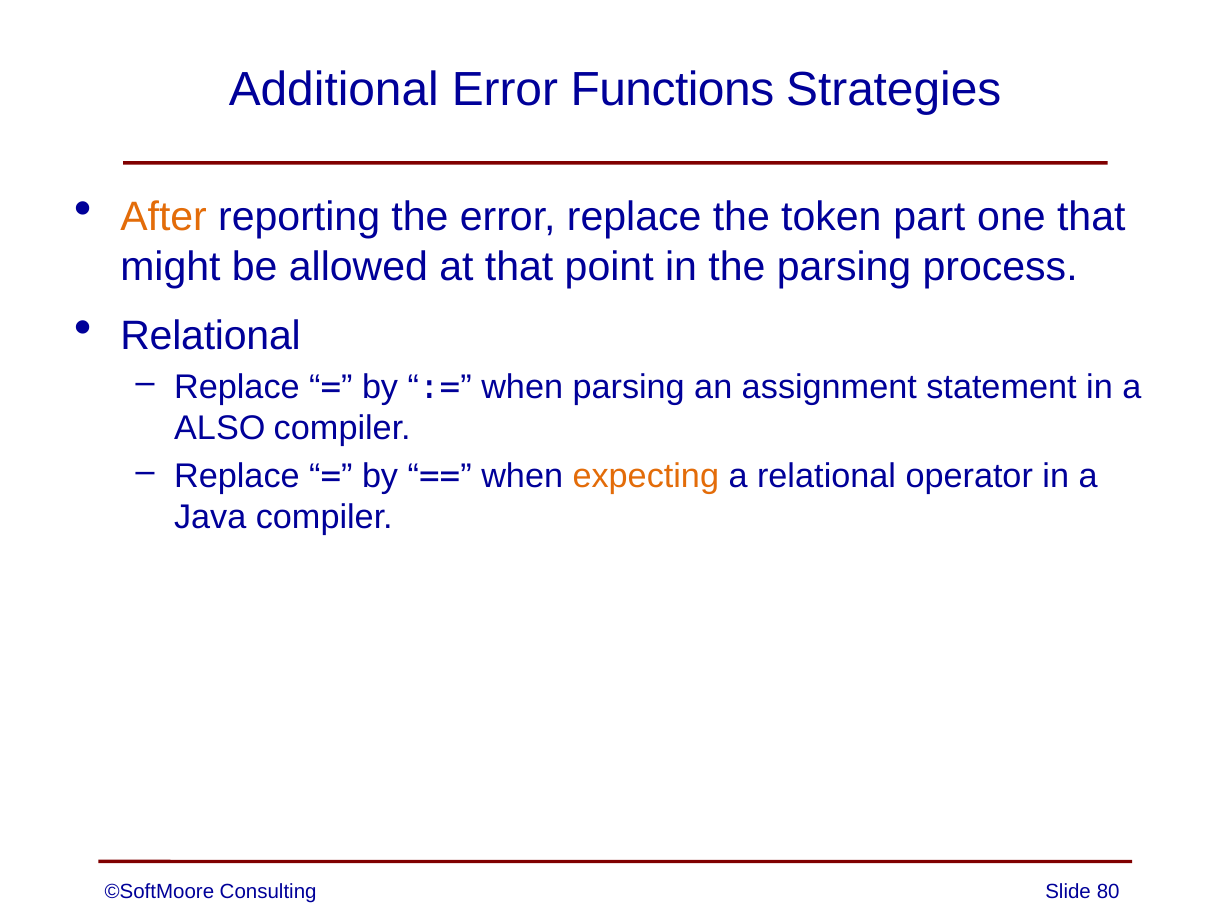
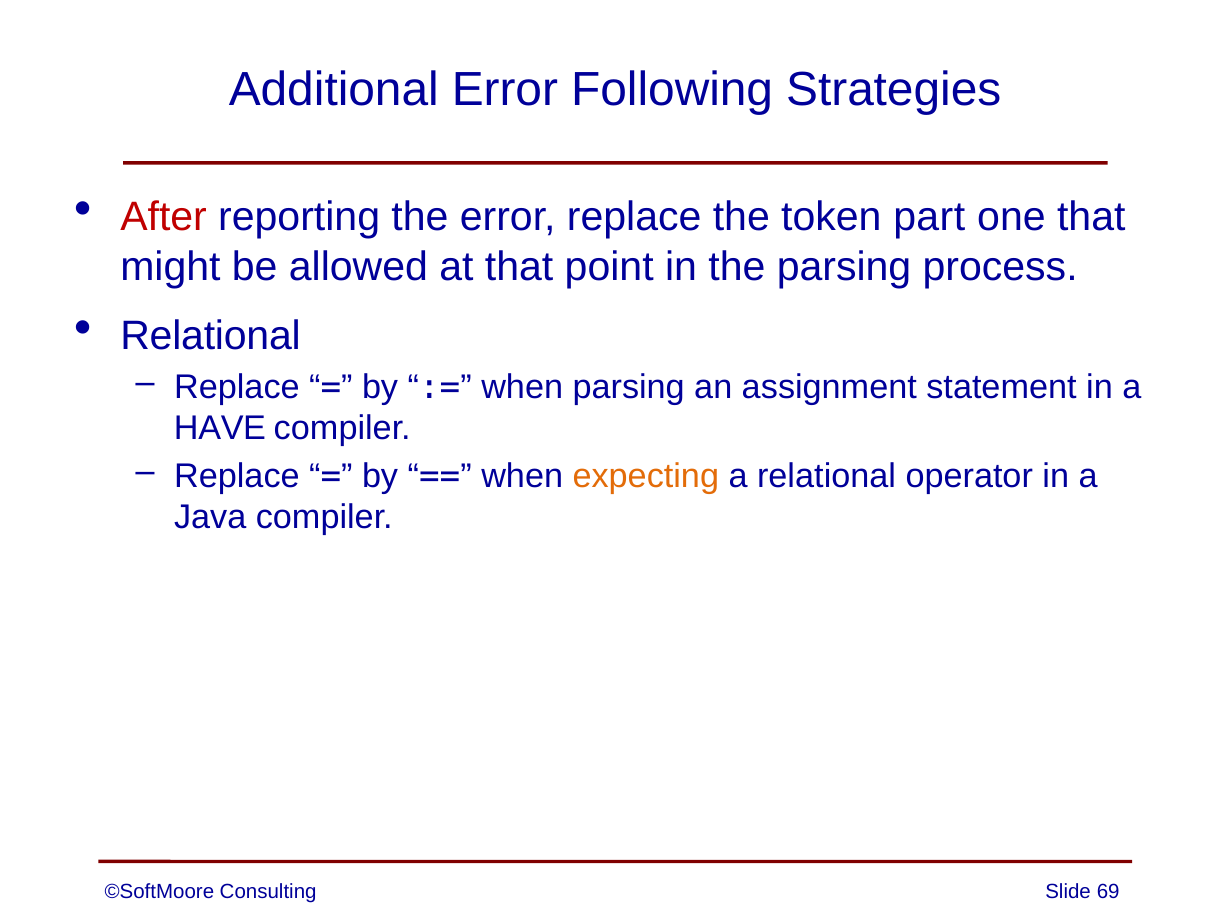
Functions: Functions -> Following
After colour: orange -> red
ALSO: ALSO -> HAVE
80: 80 -> 69
